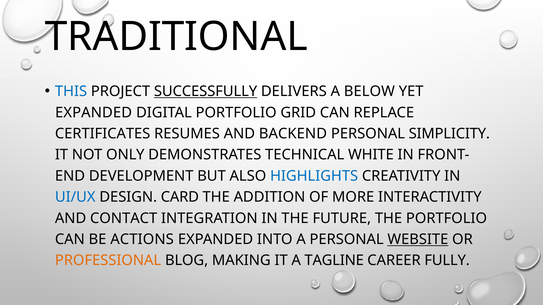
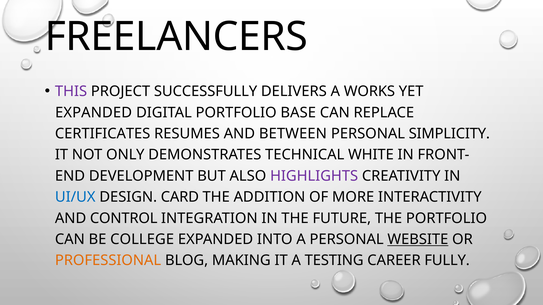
TRADITIONAL: TRADITIONAL -> FREELANCERS
THIS colour: blue -> purple
SUCCESSFULLY underline: present -> none
BELOW: BELOW -> WORKS
GRID: GRID -> BASE
BACKEND: BACKEND -> BETWEEN
HIGHLIGHTS colour: blue -> purple
CONTACT: CONTACT -> CONTROL
ACTIONS: ACTIONS -> COLLEGE
TAGLINE: TAGLINE -> TESTING
